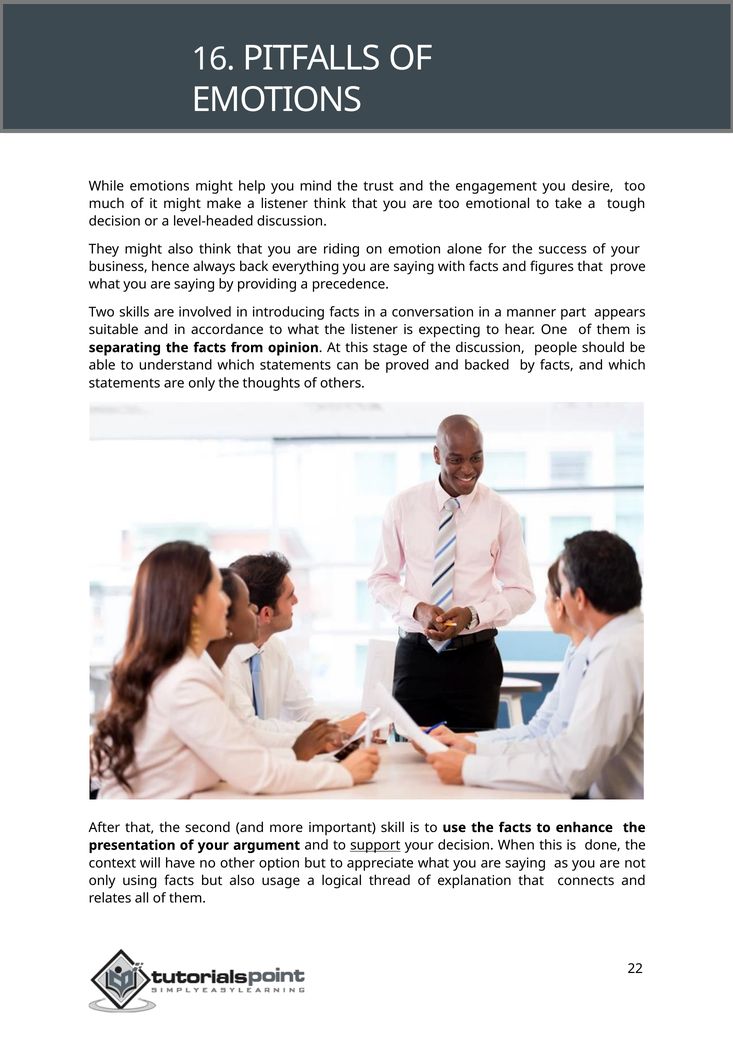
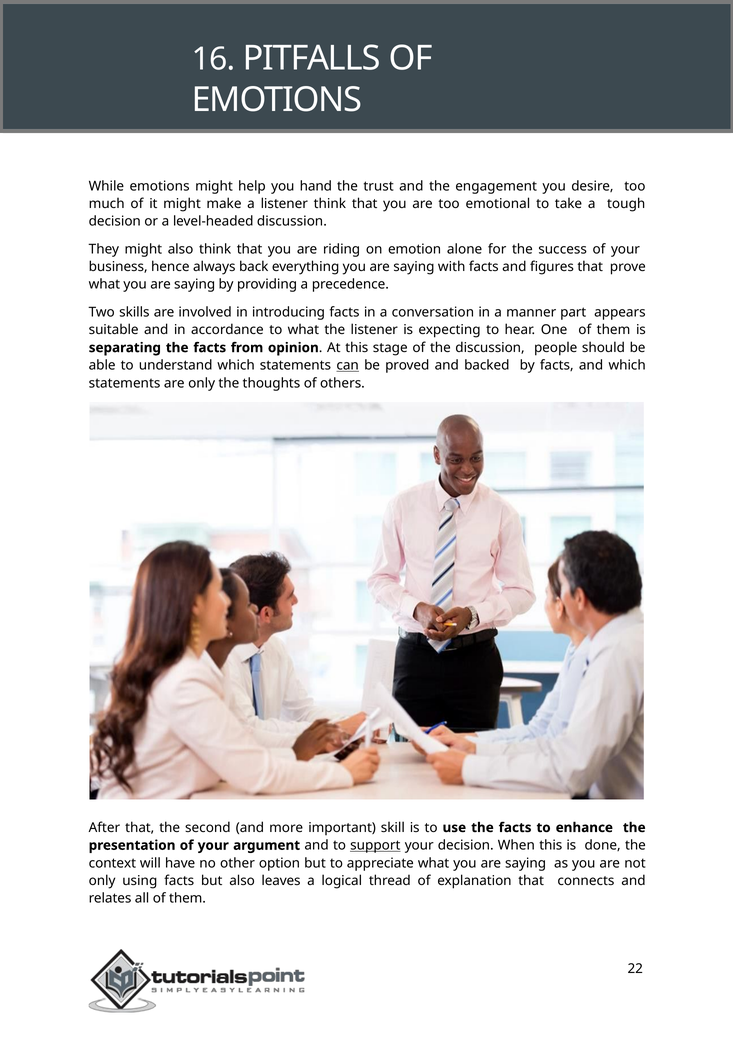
mind: mind -> hand
can underline: none -> present
usage: usage -> leaves
